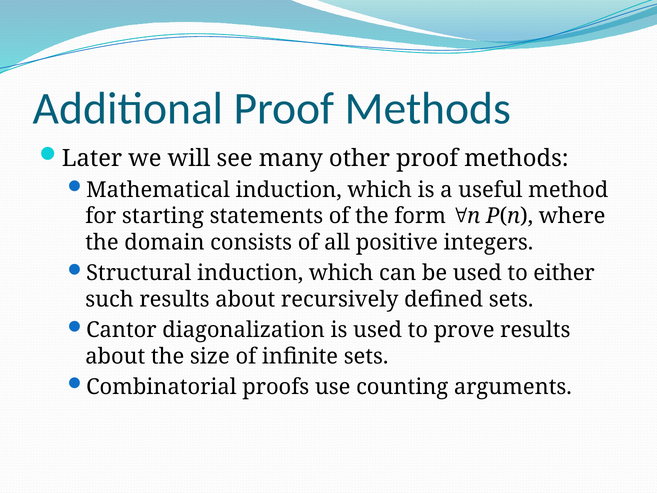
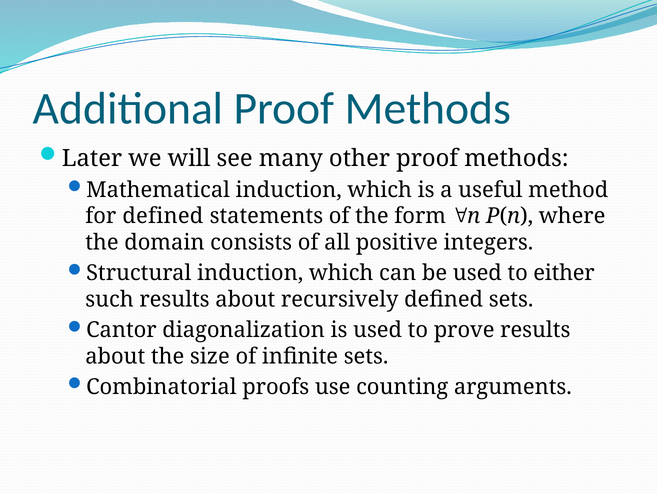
for starting: starting -> defined
